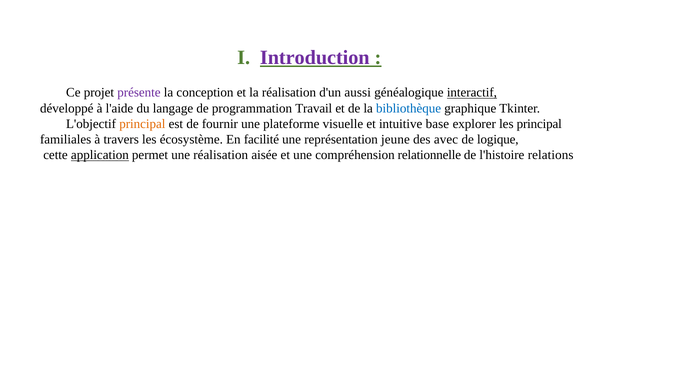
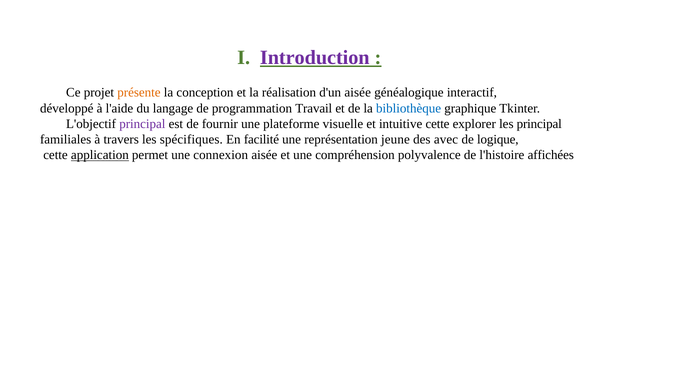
présente colour: purple -> orange
d'un aussi: aussi -> aisée
interactif underline: present -> none
principal at (142, 124) colour: orange -> purple
intuitive base: base -> cette
écosystème: écosystème -> spécifiques
une réalisation: réalisation -> connexion
relationnelle: relationnelle -> polyvalence
relations: relations -> affichées
